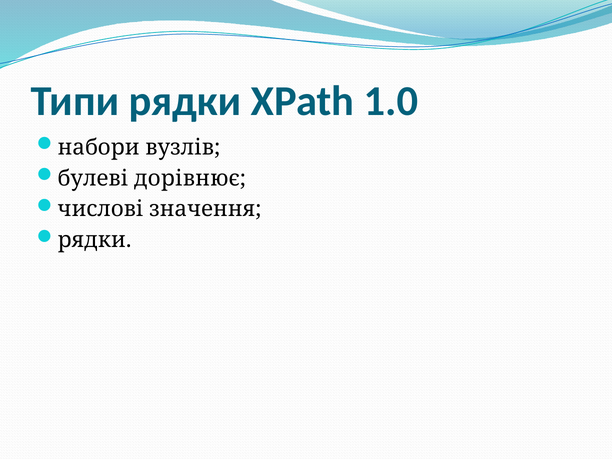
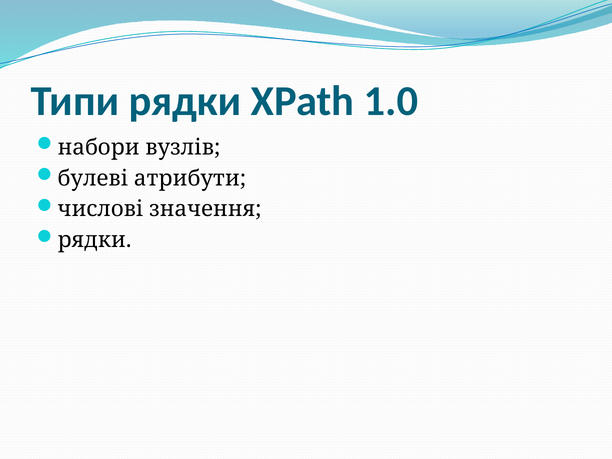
дорівнює: дорівнює -> атрибути
